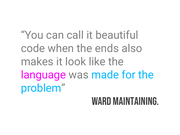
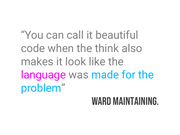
ends: ends -> think
